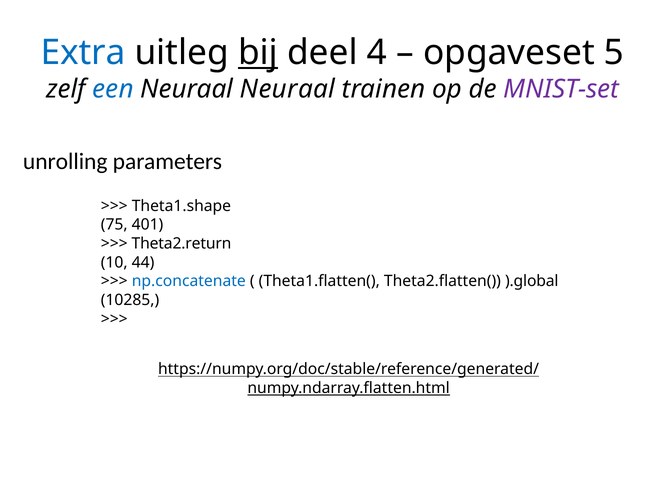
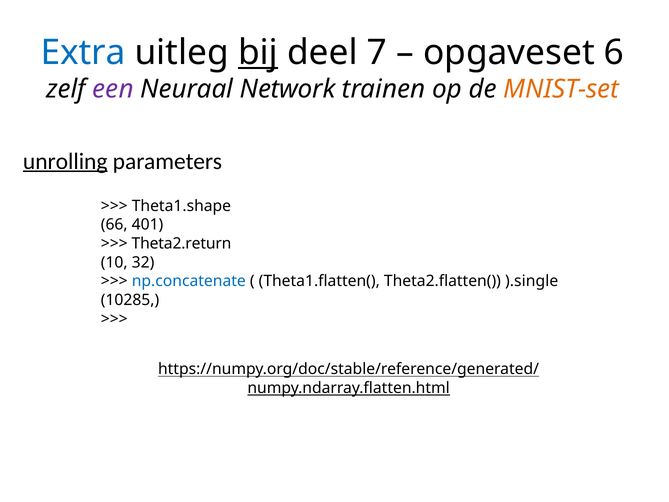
4: 4 -> 7
5: 5 -> 6
een colour: blue -> purple
Neuraal Neuraal: Neuraal -> Network
MNIST-set colour: purple -> orange
unrolling underline: none -> present
75: 75 -> 66
44: 44 -> 32
).global: ).global -> ).single
